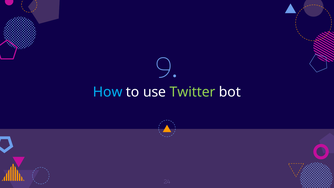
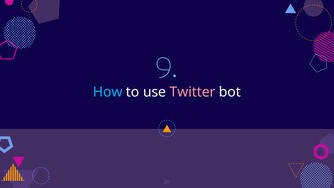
Twitter colour: light green -> pink
